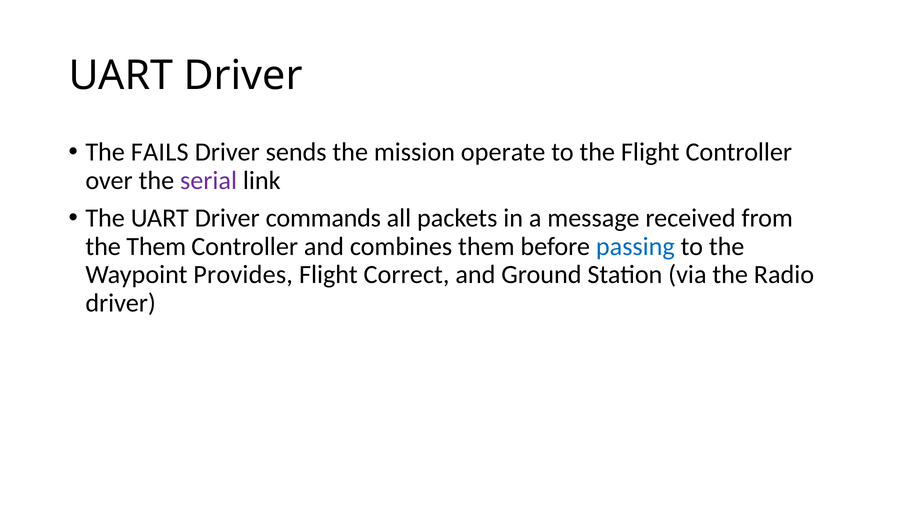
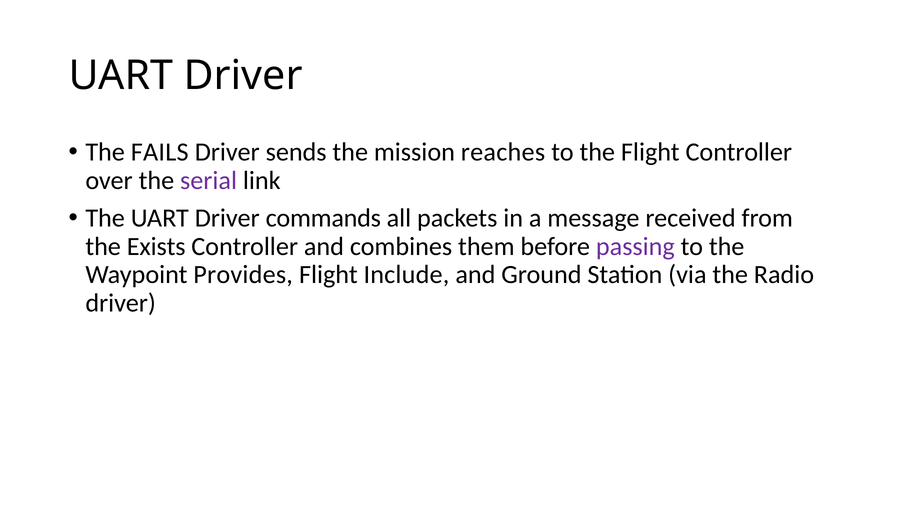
operate: operate -> reaches
the Them: Them -> Exists
passing colour: blue -> purple
Correct: Correct -> Include
